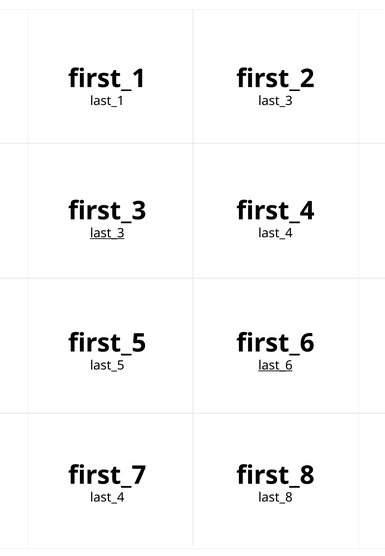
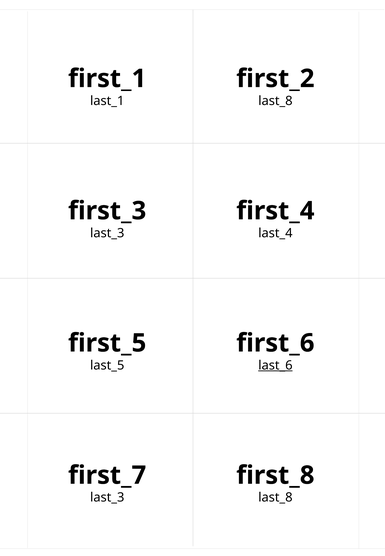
last_3 at (275, 101): last_3 -> last_8
last_3 at (107, 233) underline: present -> none
last_4 at (107, 498): last_4 -> last_3
